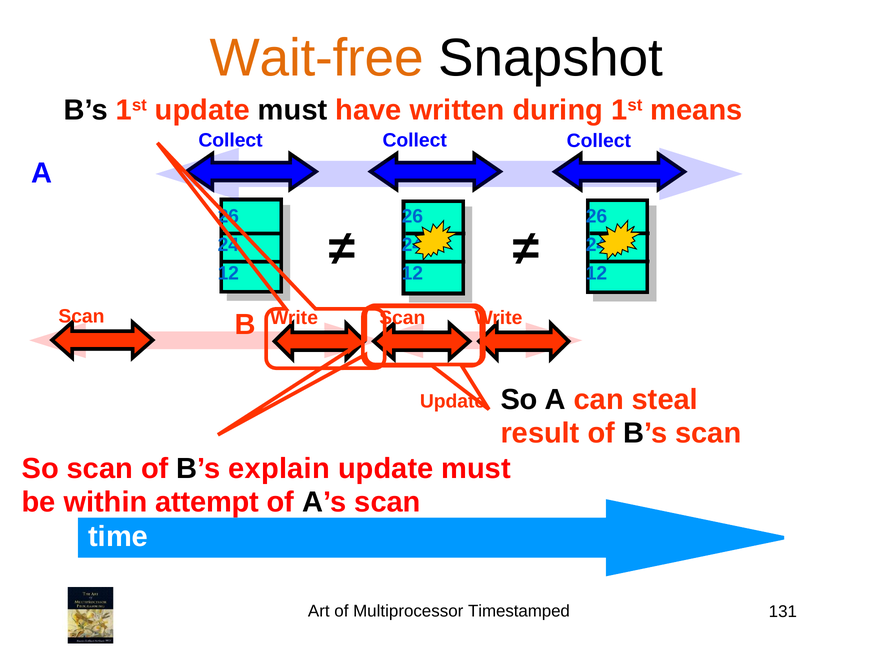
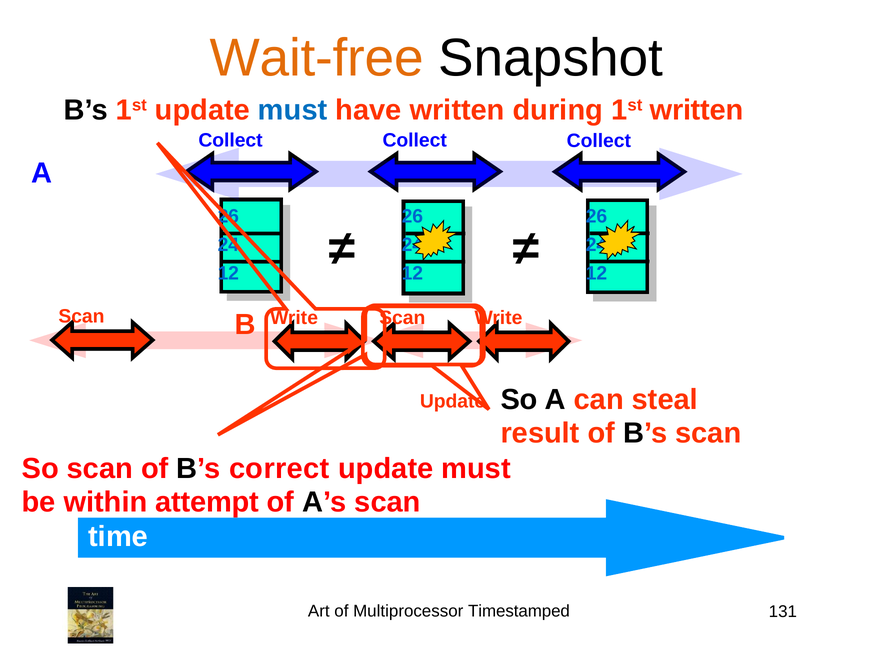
must at (293, 110) colour: black -> blue
1st means: means -> written
explain: explain -> correct
